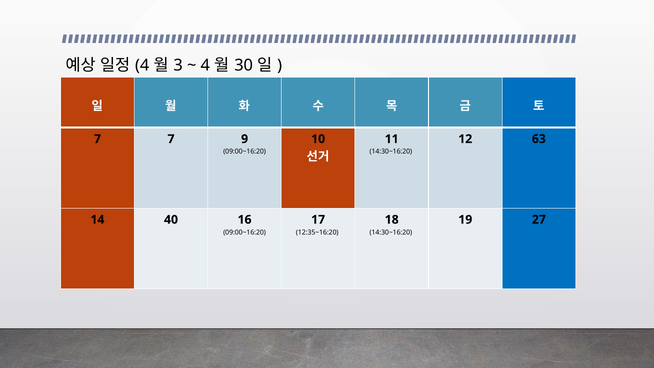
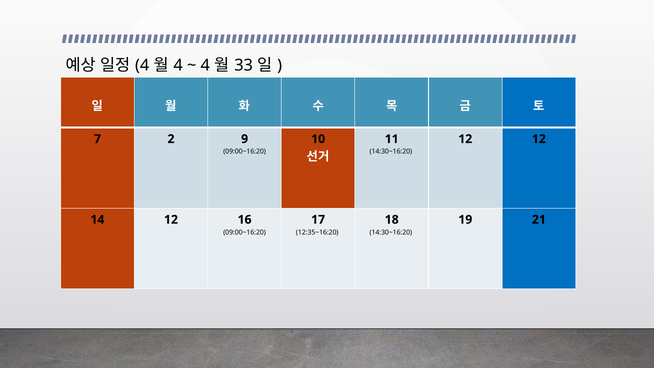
3 at (178, 65): 3 -> 4
30: 30 -> 33
7 7: 7 -> 2
12 63: 63 -> 12
14 40: 40 -> 12
27: 27 -> 21
